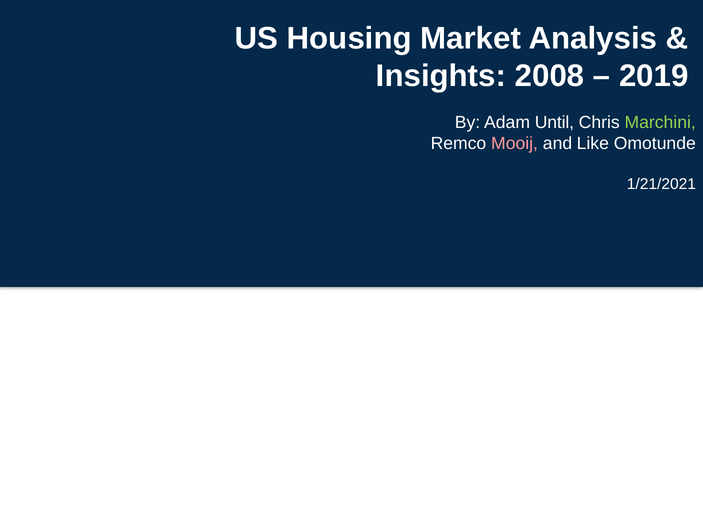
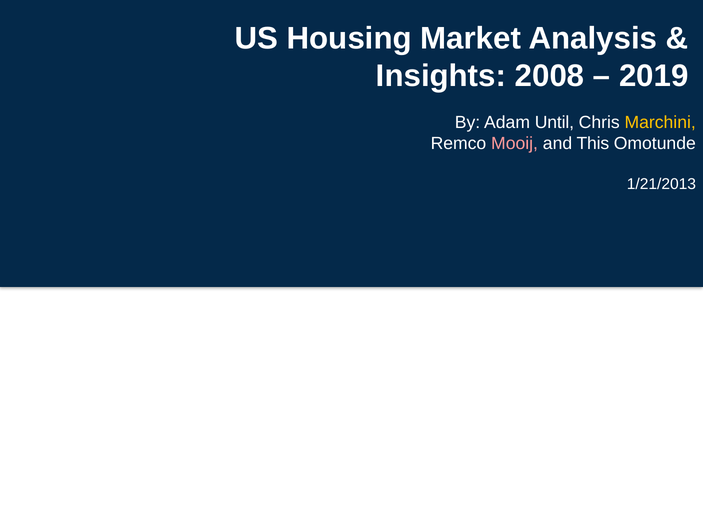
Marchini colour: light green -> yellow
Like: Like -> This
1/21/2021: 1/21/2021 -> 1/21/2013
